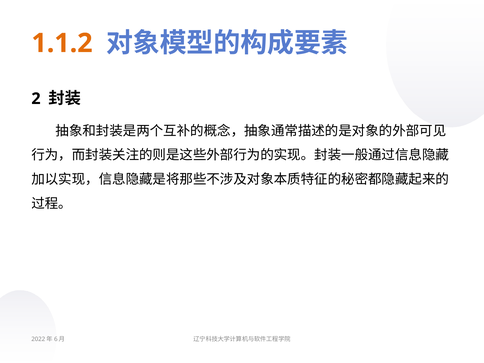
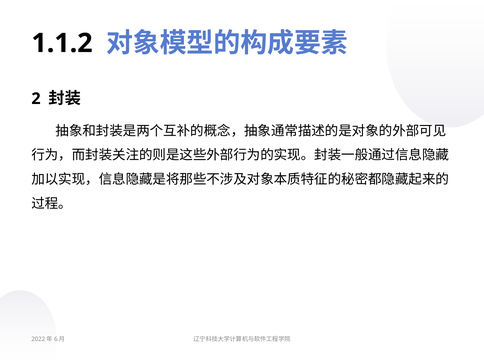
1.1.2 colour: orange -> black
